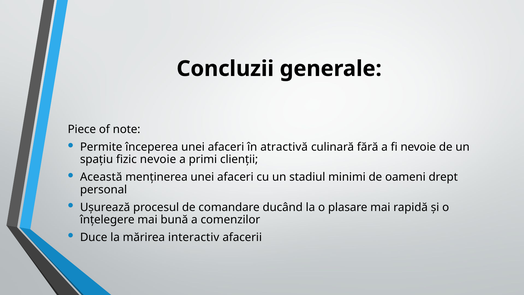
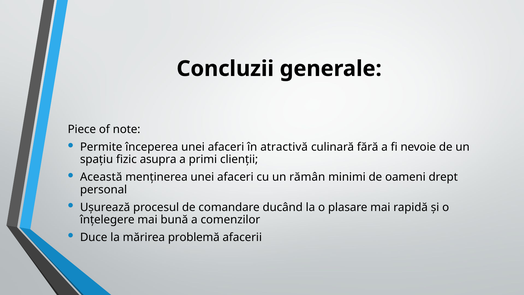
fizic nevoie: nevoie -> asupra
stadiul: stadiul -> rămân
interactiv: interactiv -> problemă
